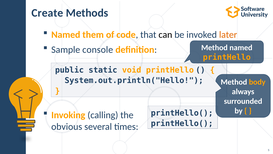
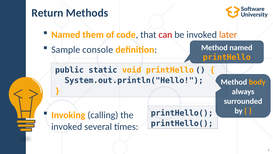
Create: Create -> Return
can colour: black -> red
obvious at (67, 126): obvious -> invoked
